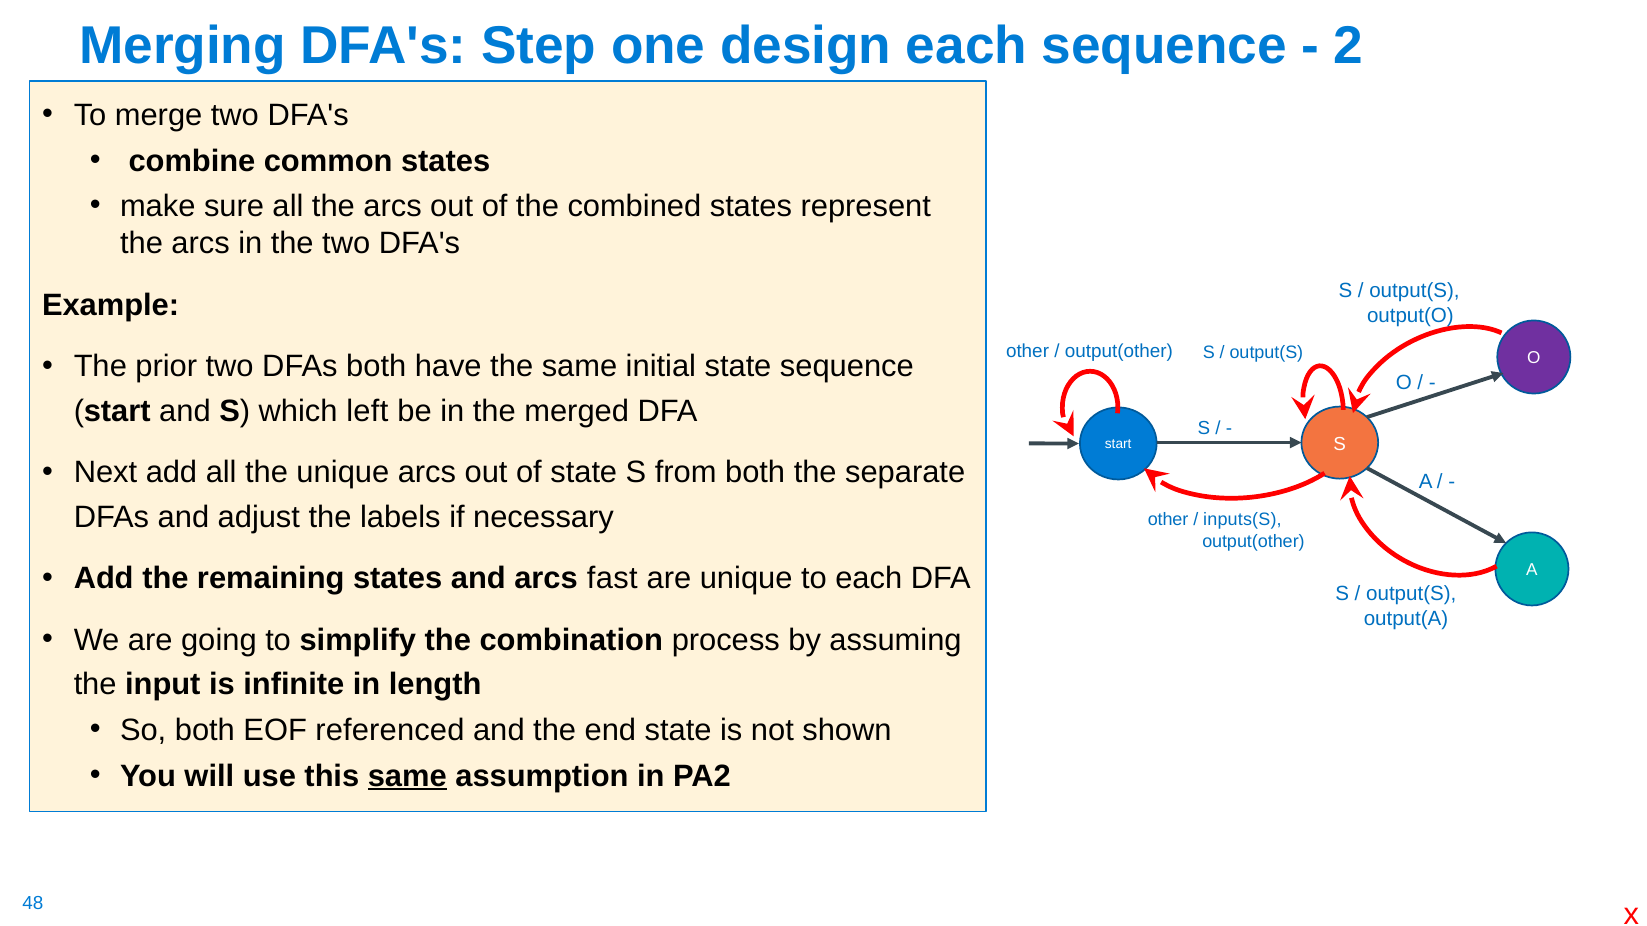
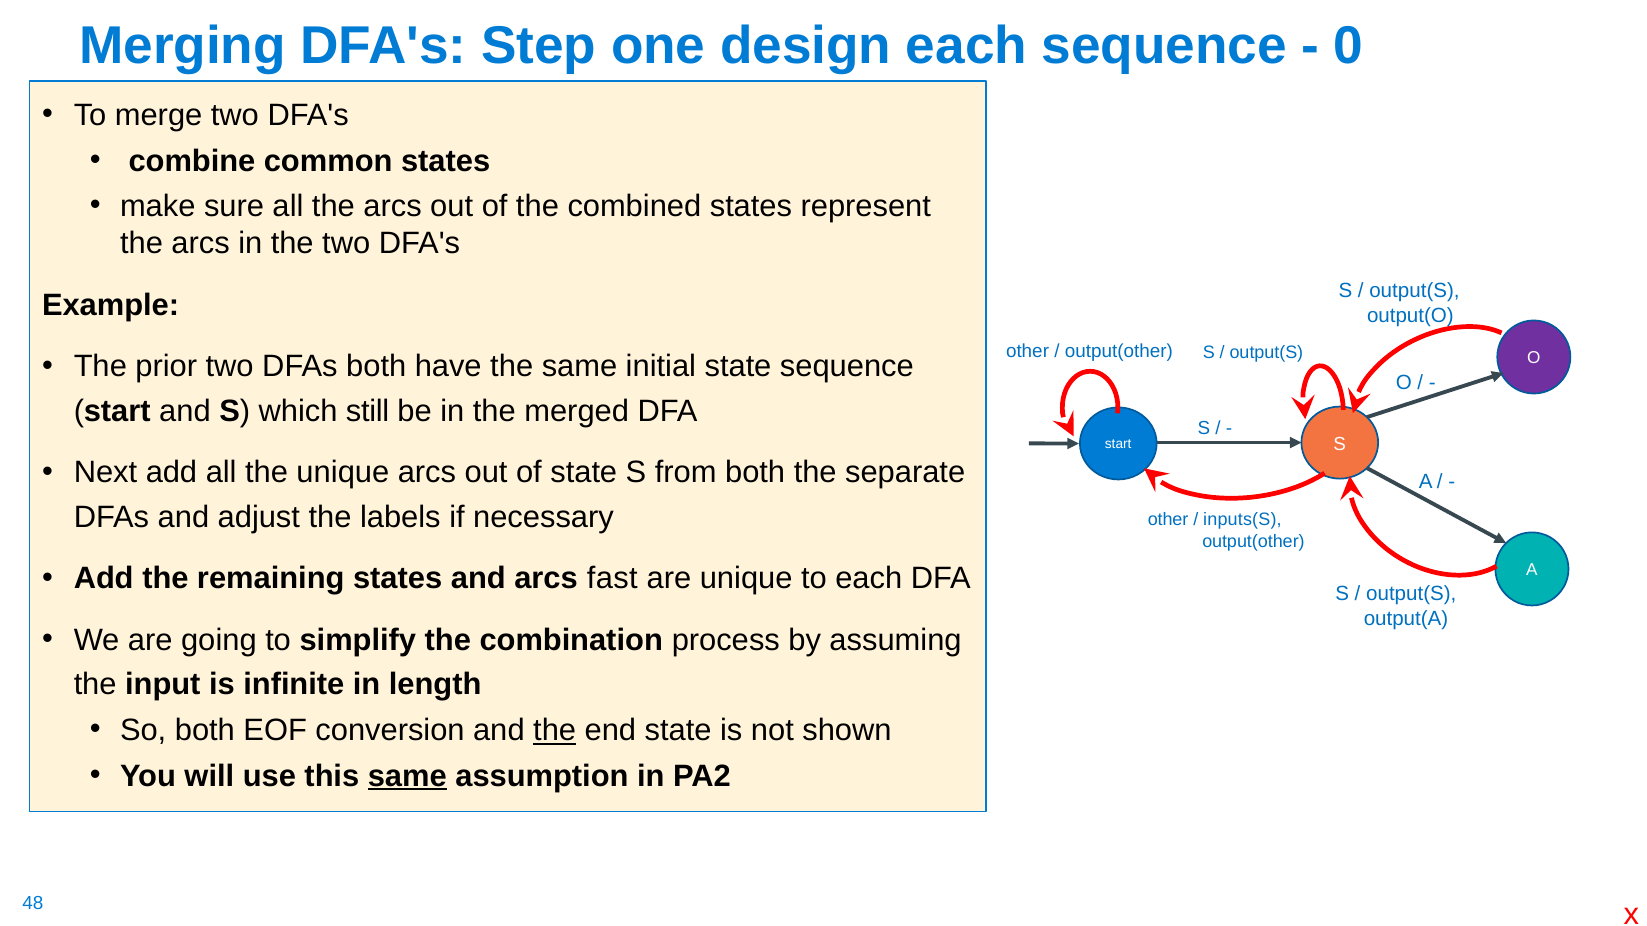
2: 2 -> 0
left: left -> still
referenced: referenced -> conversion
the at (555, 731) underline: none -> present
